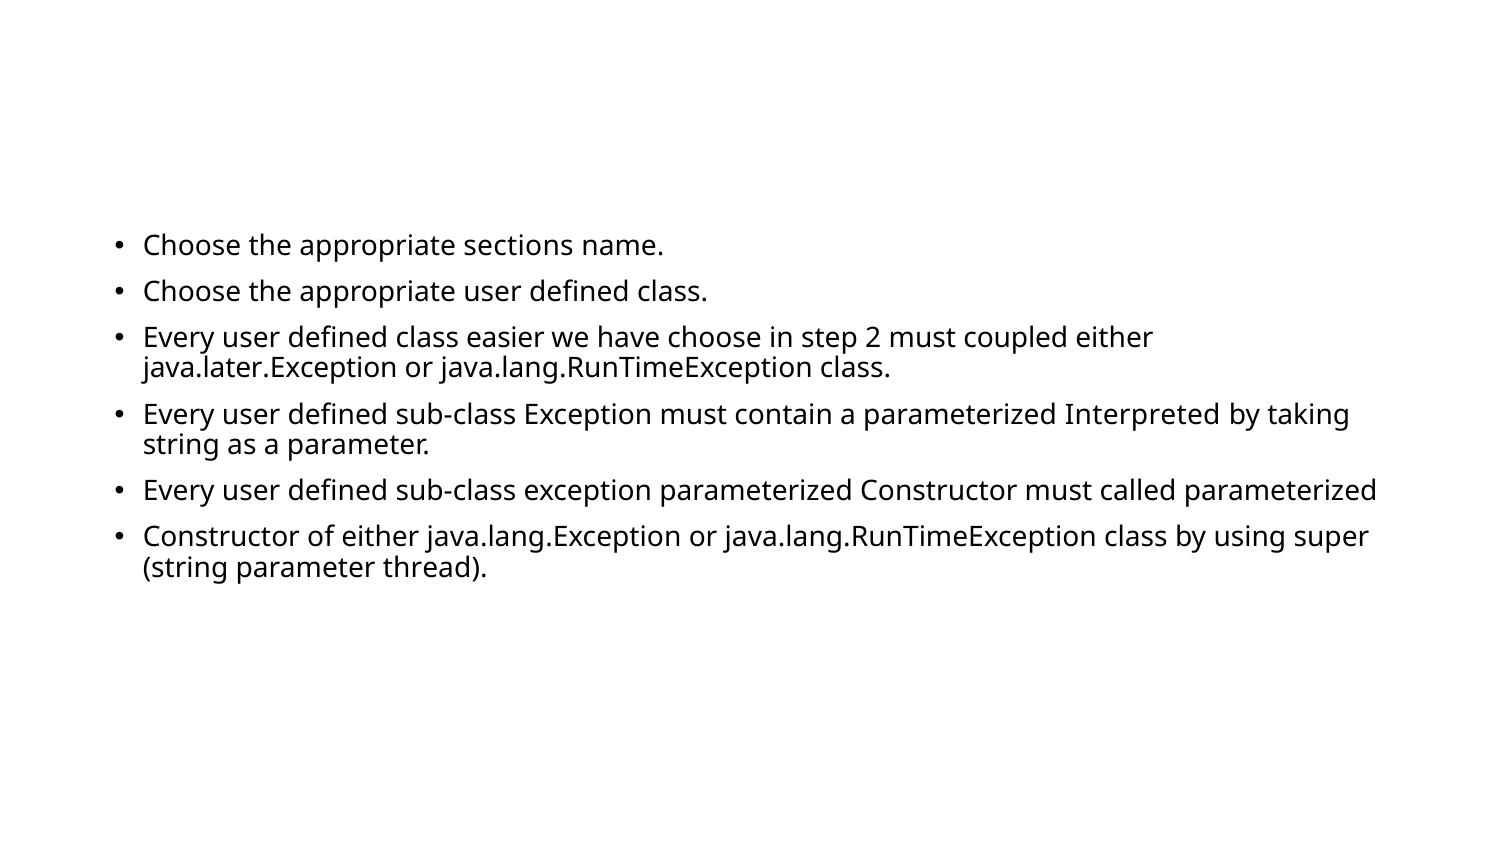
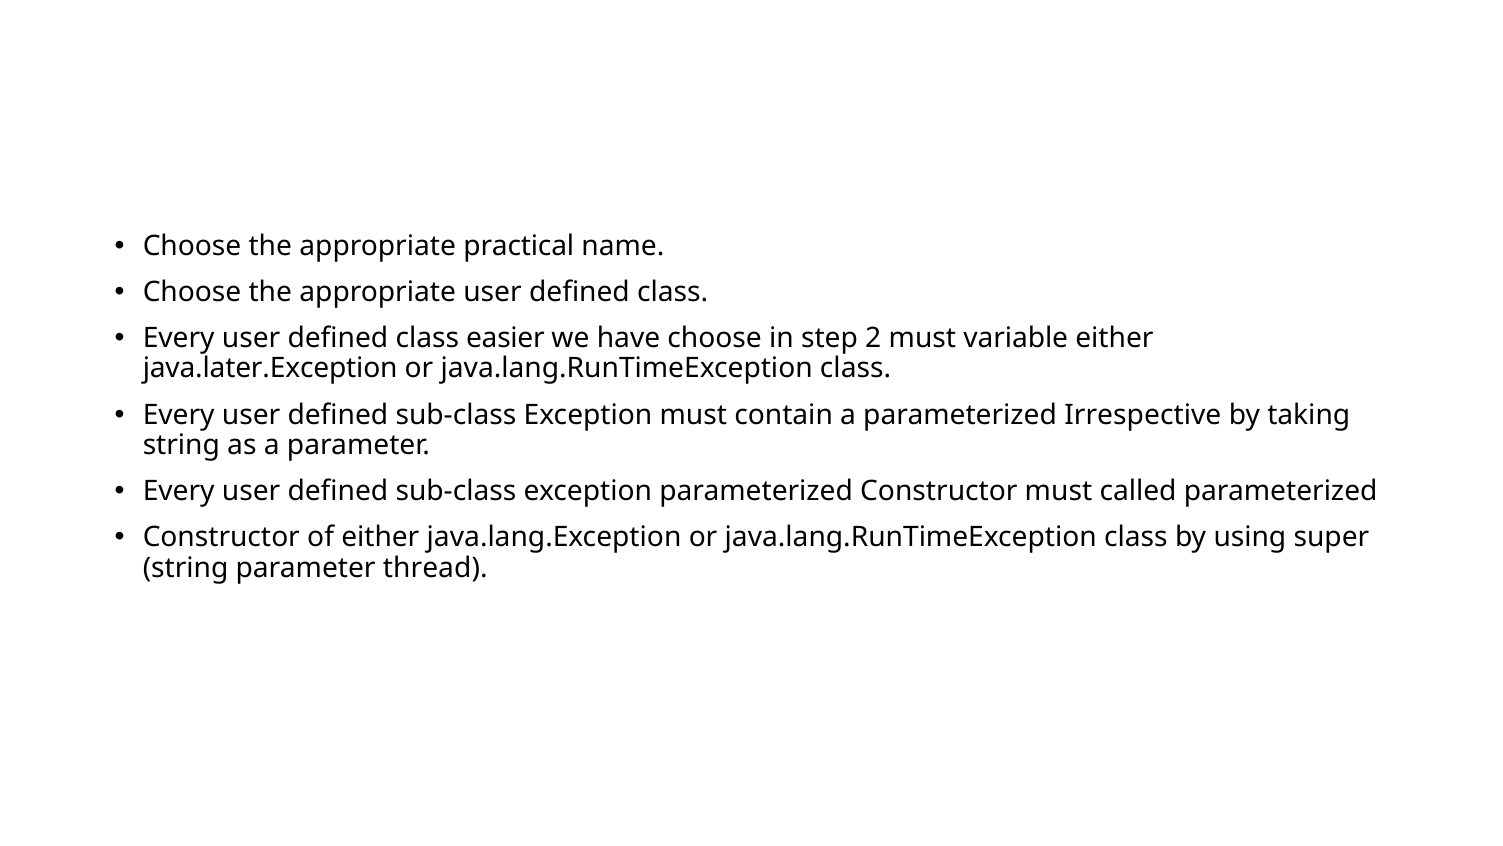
sections: sections -> practical
coupled: coupled -> variable
Interpreted: Interpreted -> Irrespective
